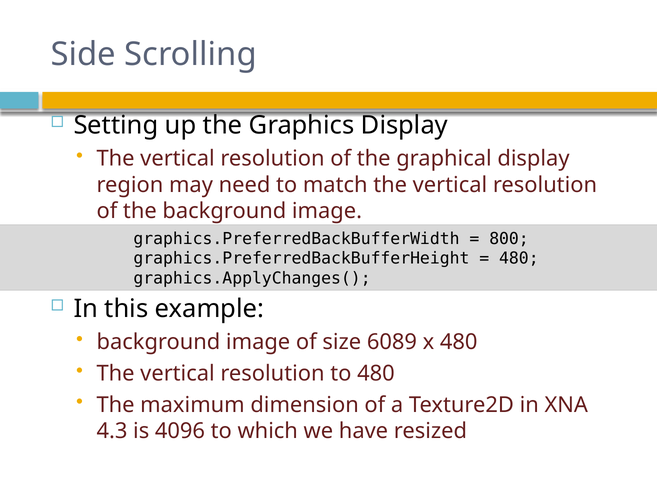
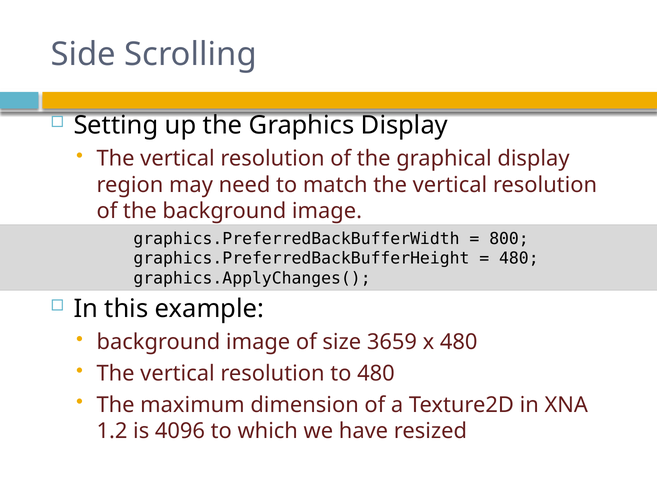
6089: 6089 -> 3659
4.3: 4.3 -> 1.2
